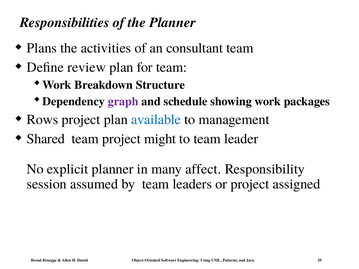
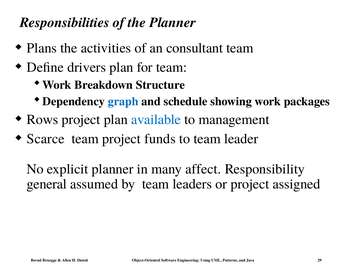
review: review -> drivers
graph colour: purple -> blue
Shared: Shared -> Scarce
might: might -> funds
session: session -> general
